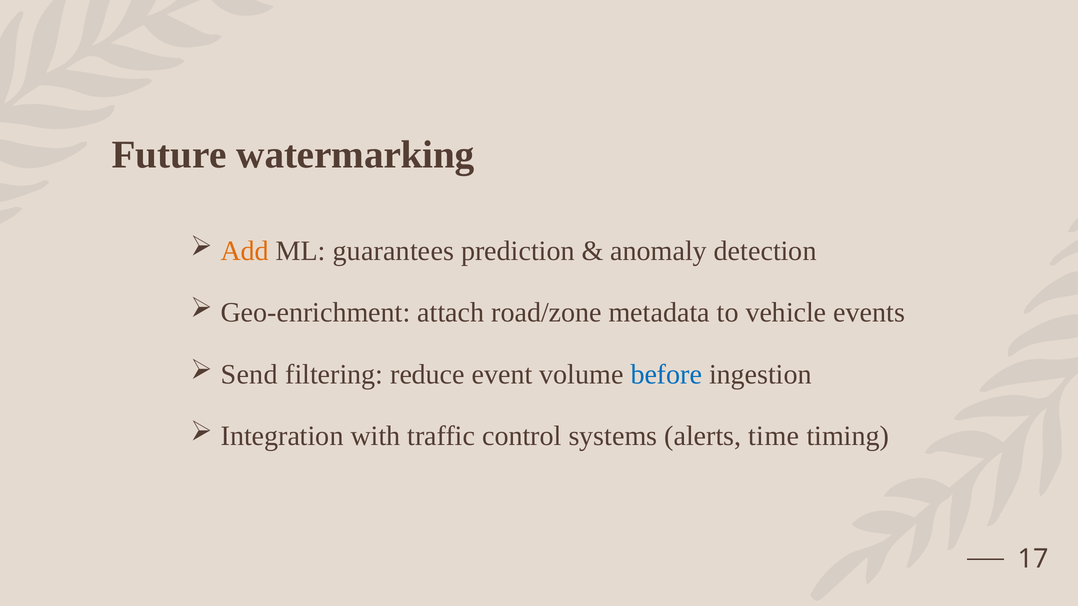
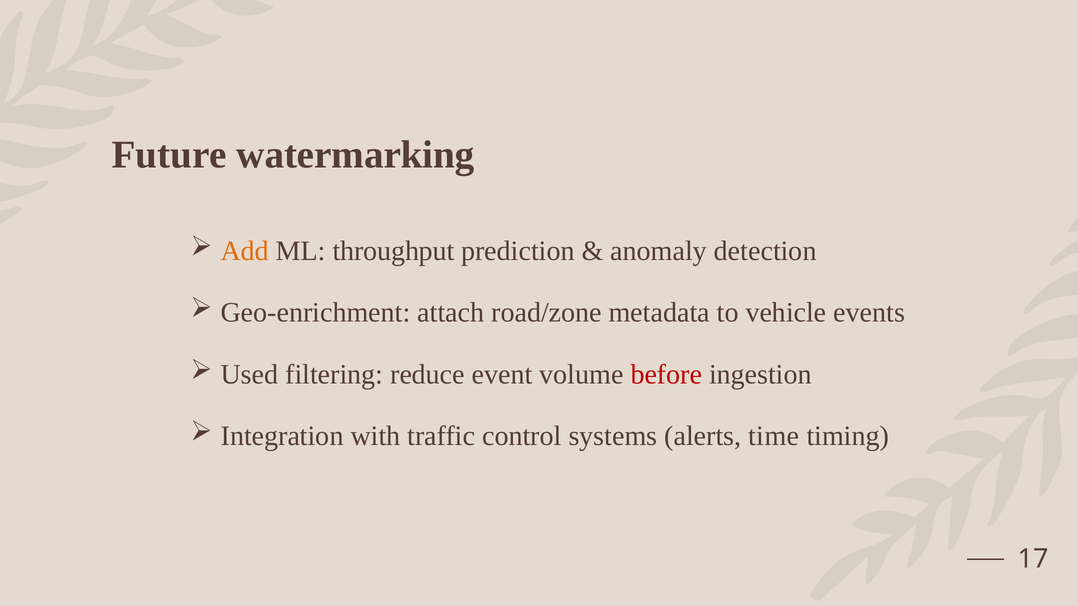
guarantees: guarantees -> throughput
Send: Send -> Used
before colour: blue -> red
